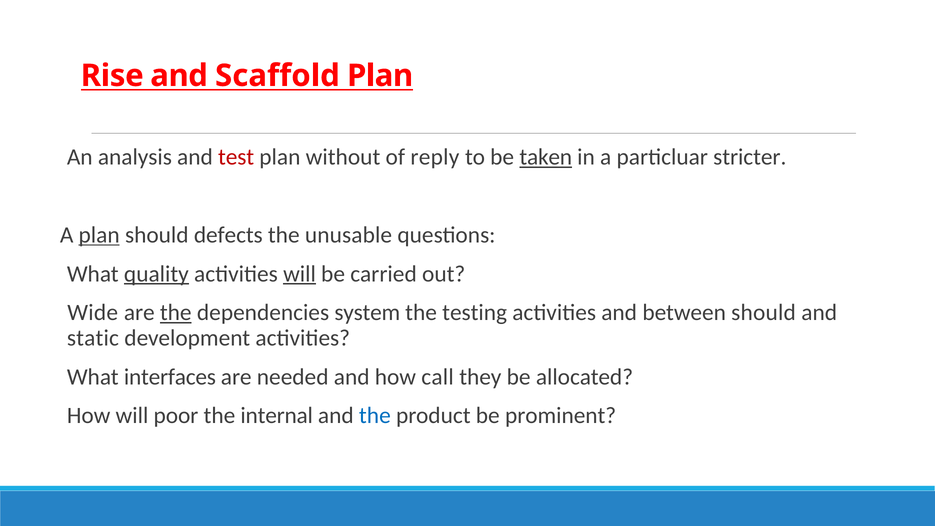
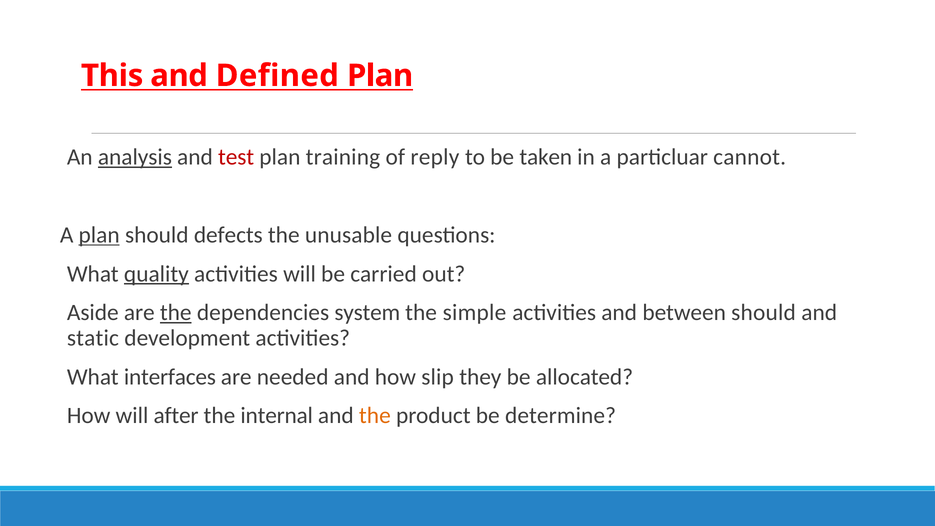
Rise: Rise -> This
Scaffold: Scaffold -> Defined
analysis underline: none -> present
without: without -> training
taken underline: present -> none
stricter: stricter -> cannot
will at (300, 274) underline: present -> none
Wide: Wide -> Aside
testing: testing -> simple
call: call -> slip
poor: poor -> after
the at (375, 416) colour: blue -> orange
prominent: prominent -> determine
